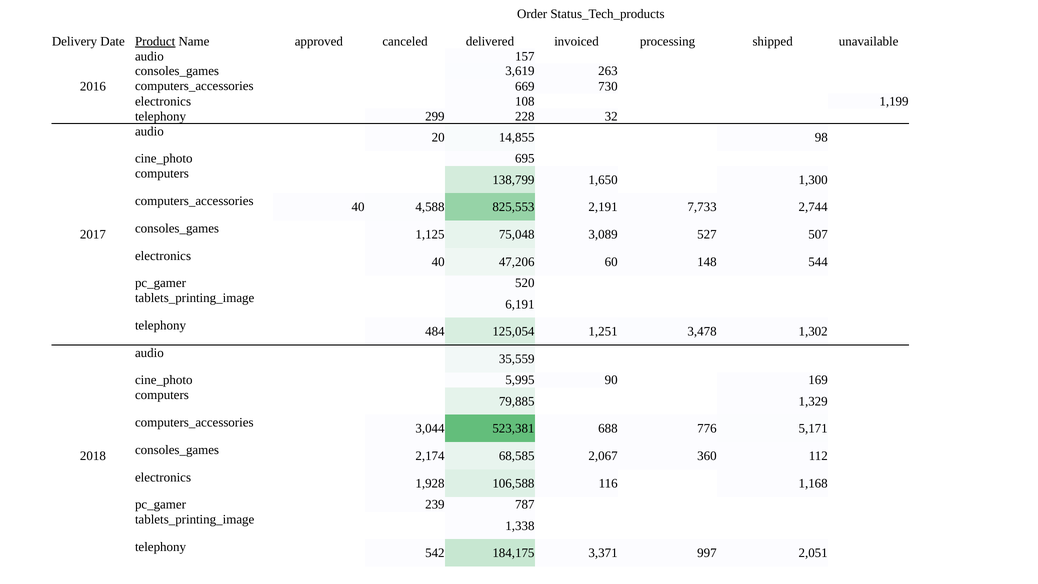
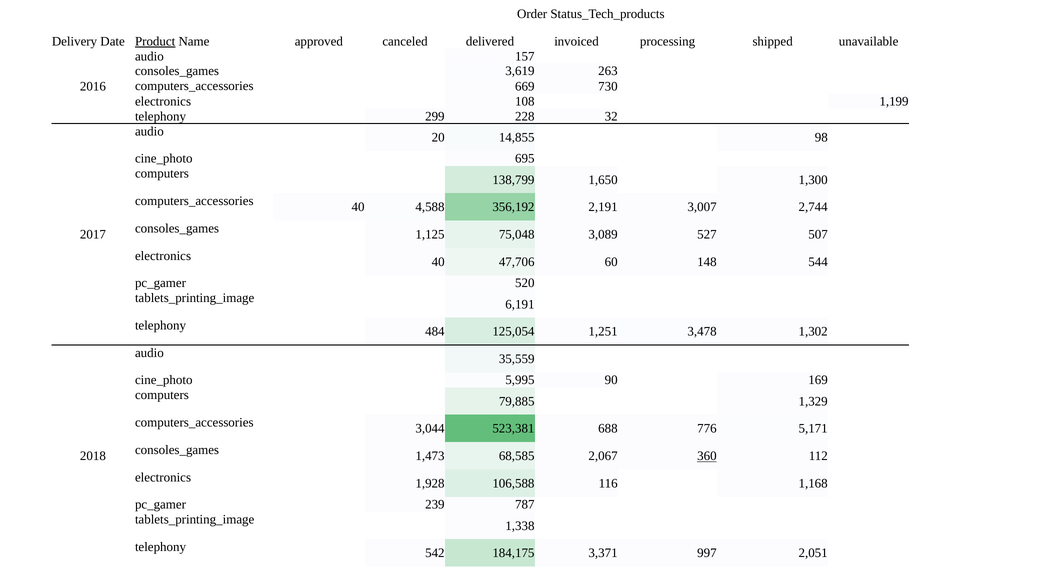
825,553: 825,553 -> 356,192
7,733: 7,733 -> 3,007
47,206: 47,206 -> 47,706
2,174: 2,174 -> 1,473
360 underline: none -> present
